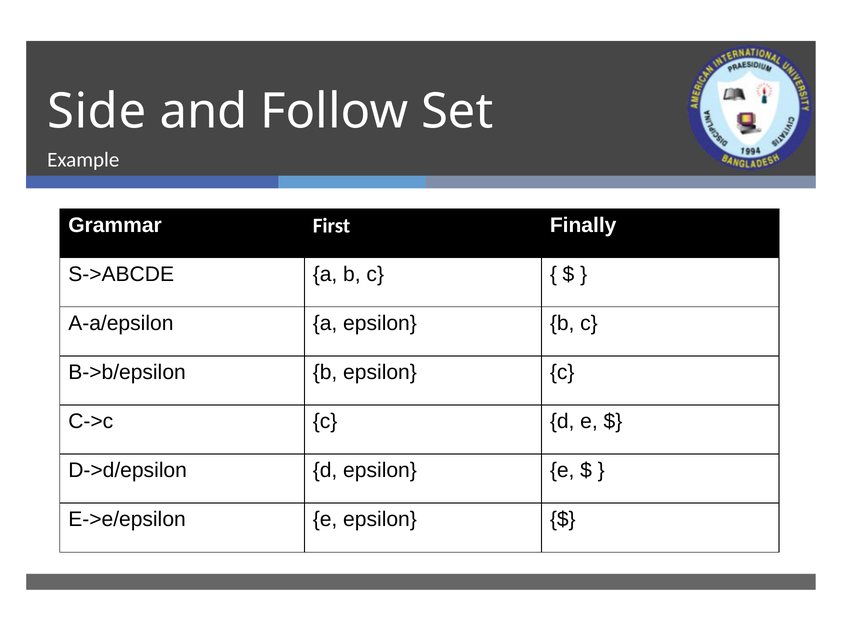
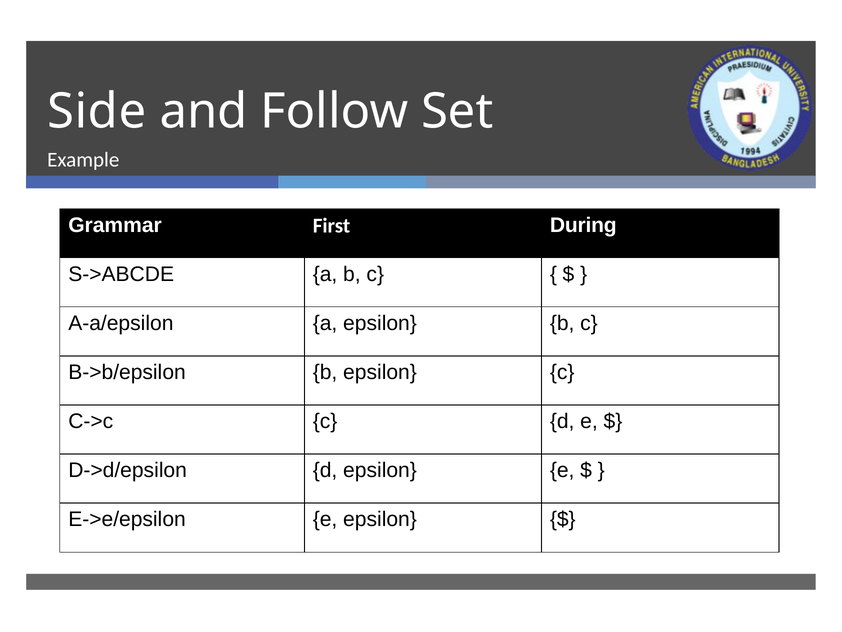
Finally: Finally -> During
